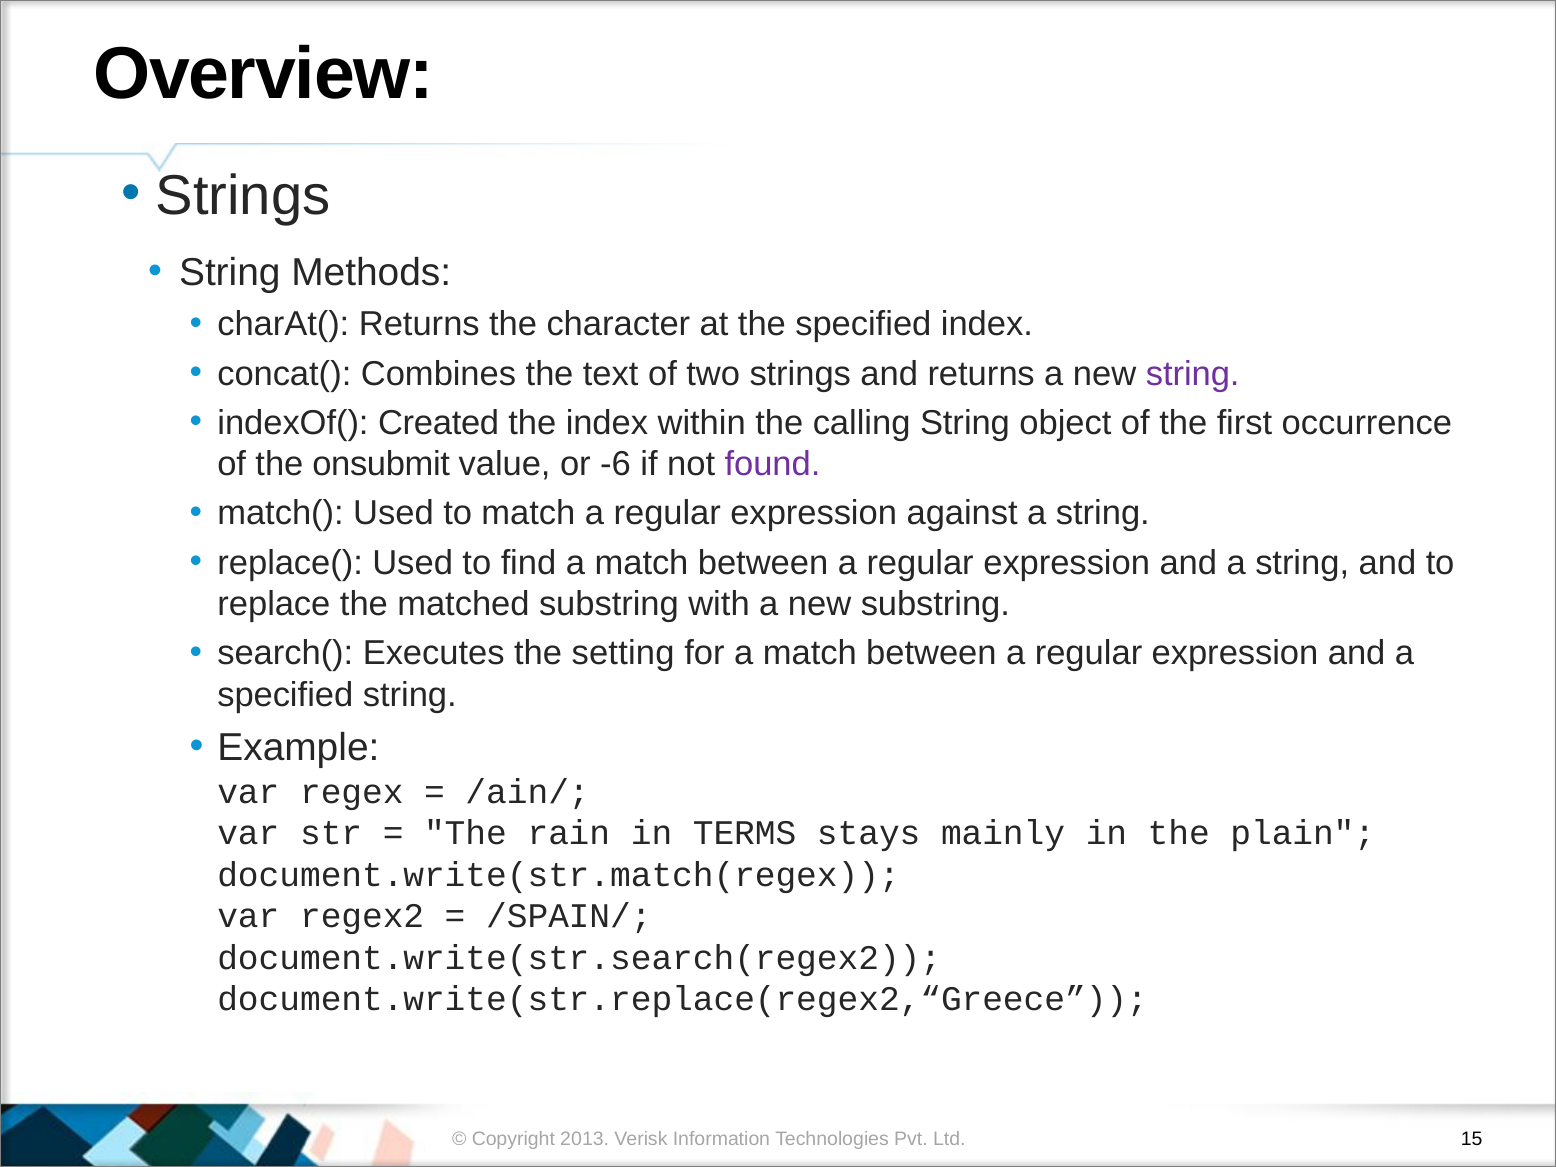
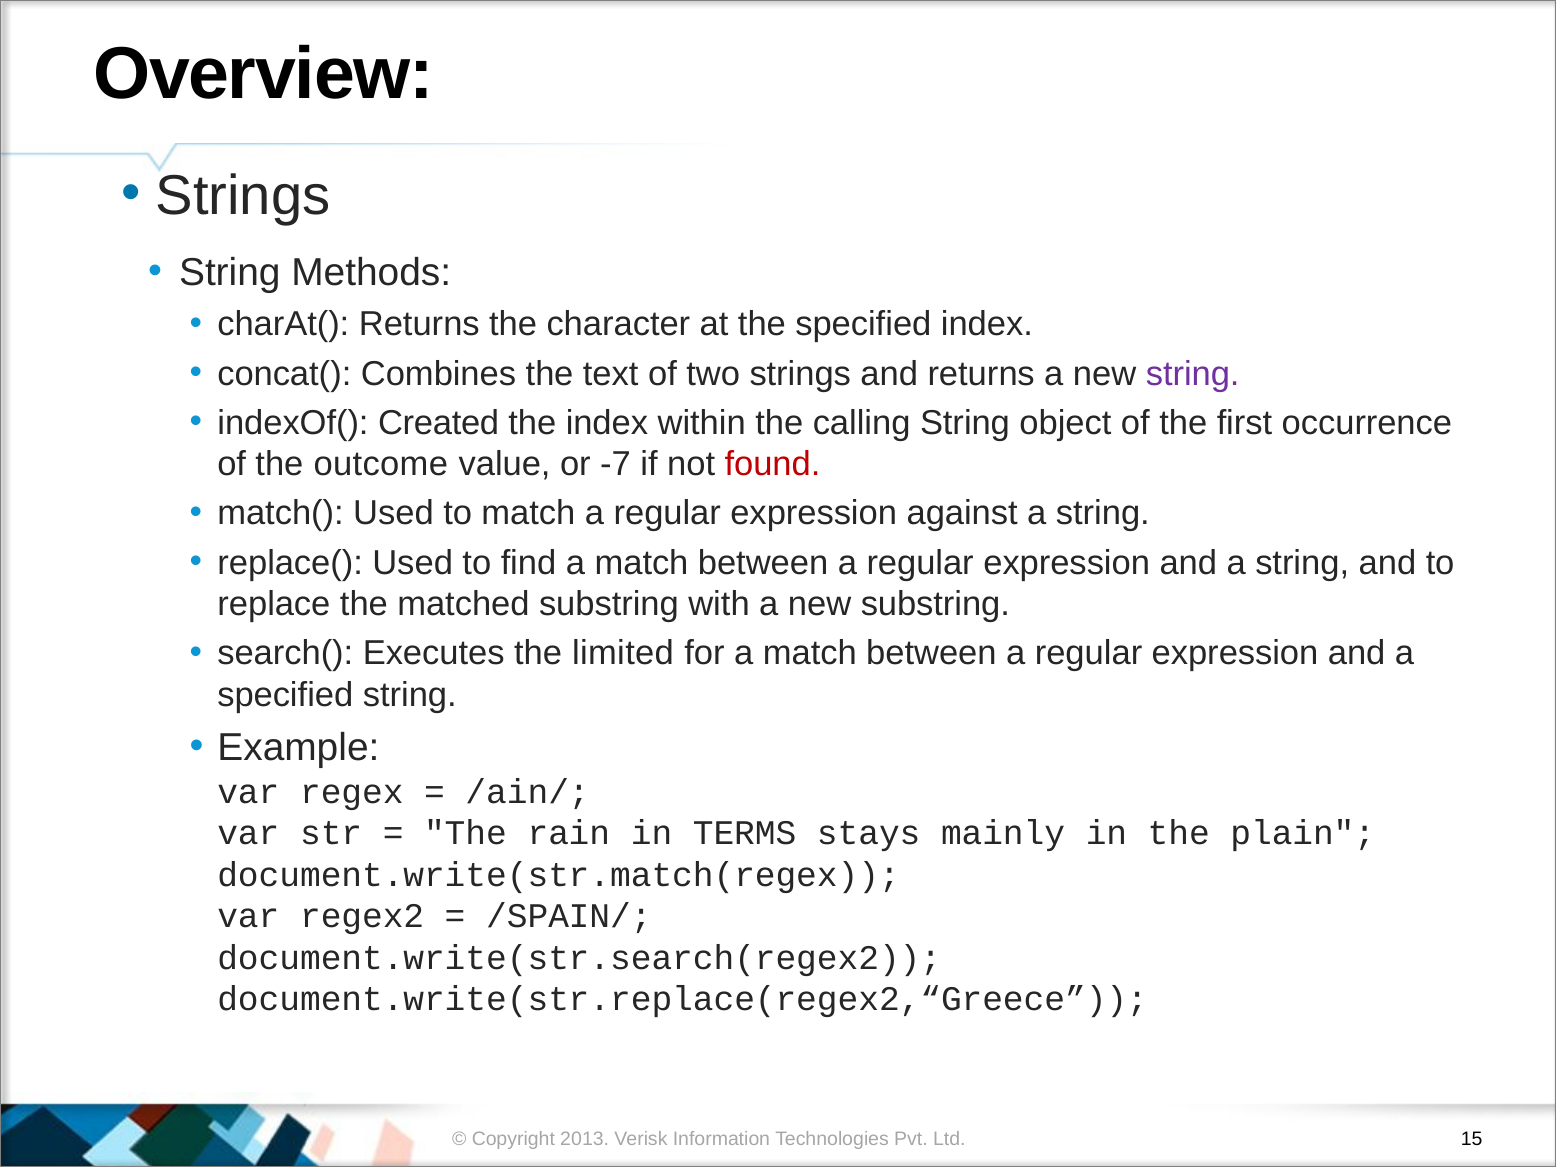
onsubmit: onsubmit -> outcome
-6: -6 -> -7
found colour: purple -> red
setting: setting -> limited
